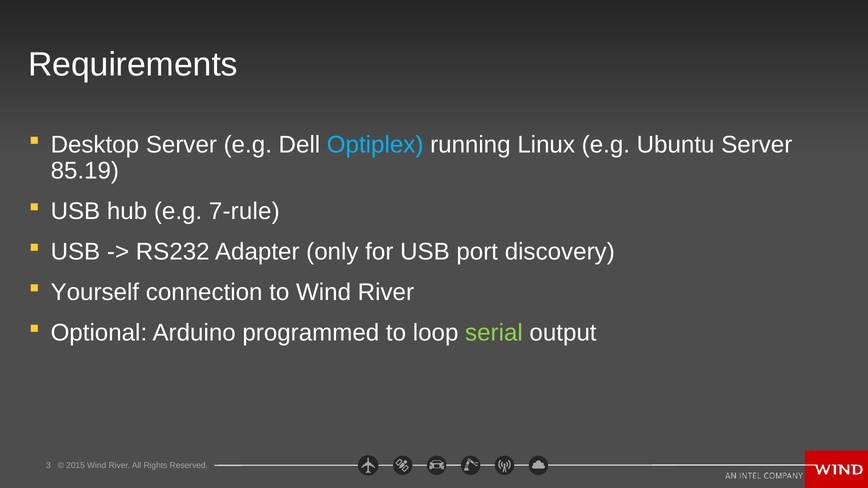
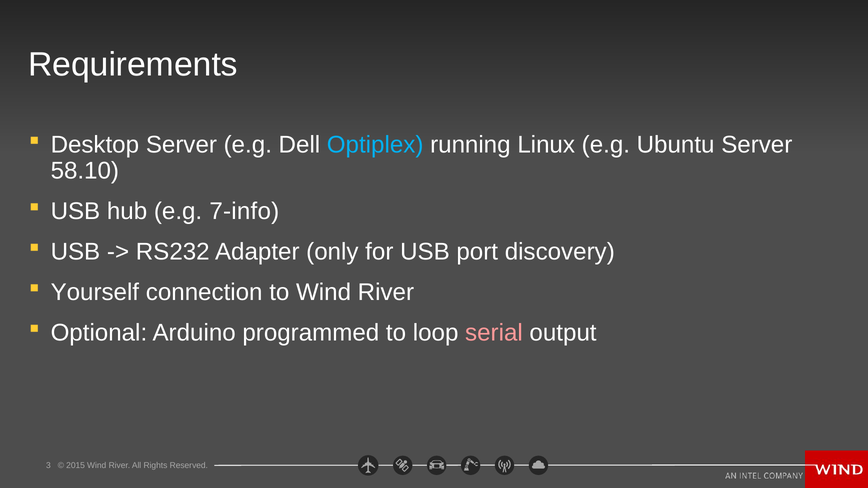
85.19: 85.19 -> 58.10
7-rule: 7-rule -> 7-info
serial colour: light green -> pink
